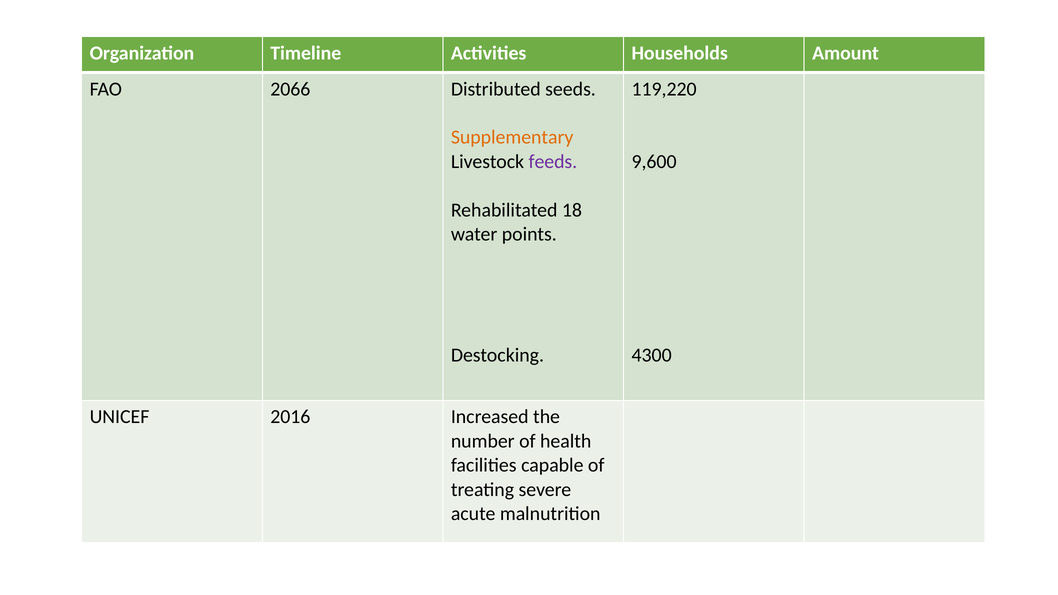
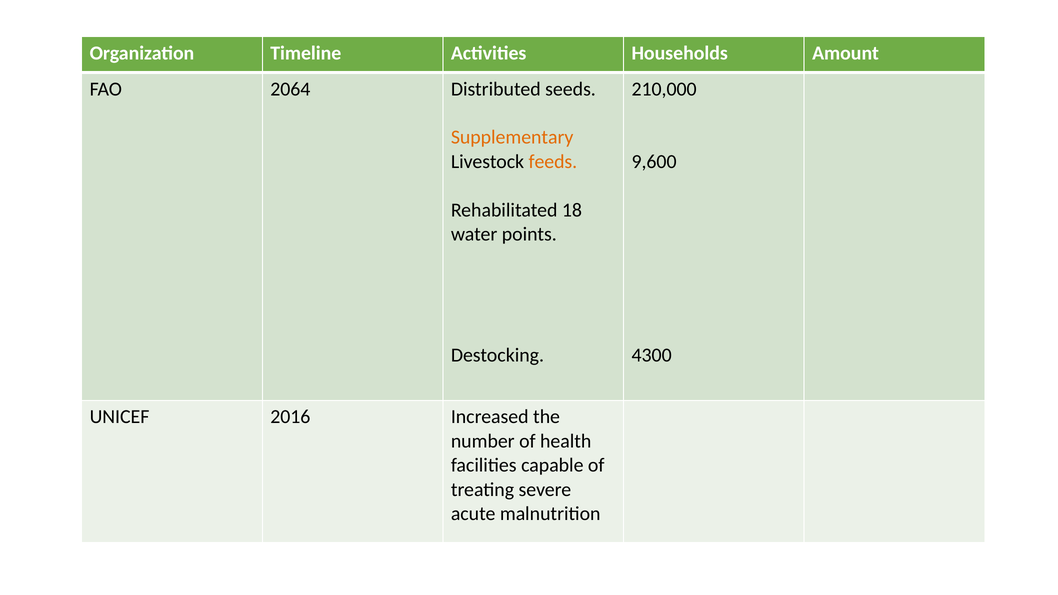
2066: 2066 -> 2064
119,220: 119,220 -> 210,000
feeds colour: purple -> orange
